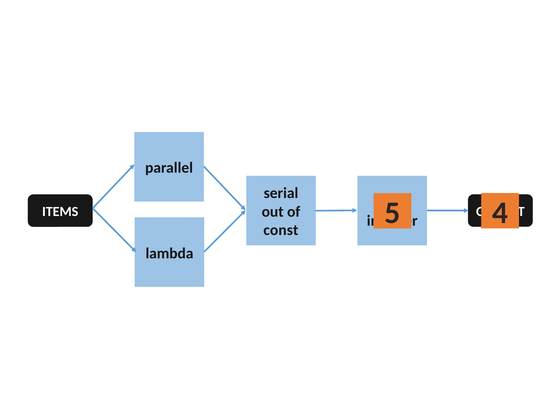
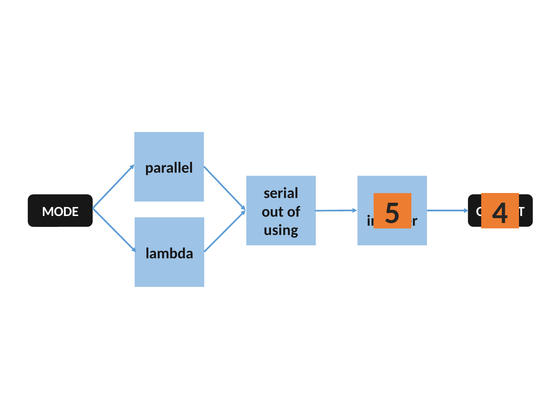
ITEMS: ITEMS -> MODE
const: const -> using
